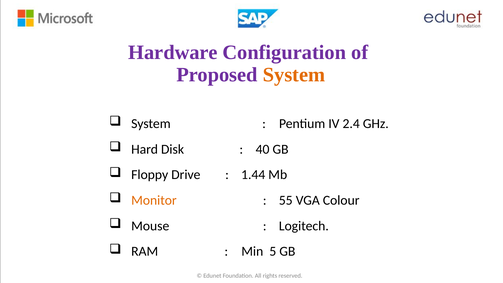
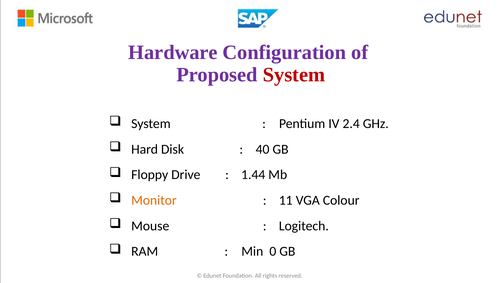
System at (294, 75) colour: orange -> red
55: 55 -> 11
5: 5 -> 0
